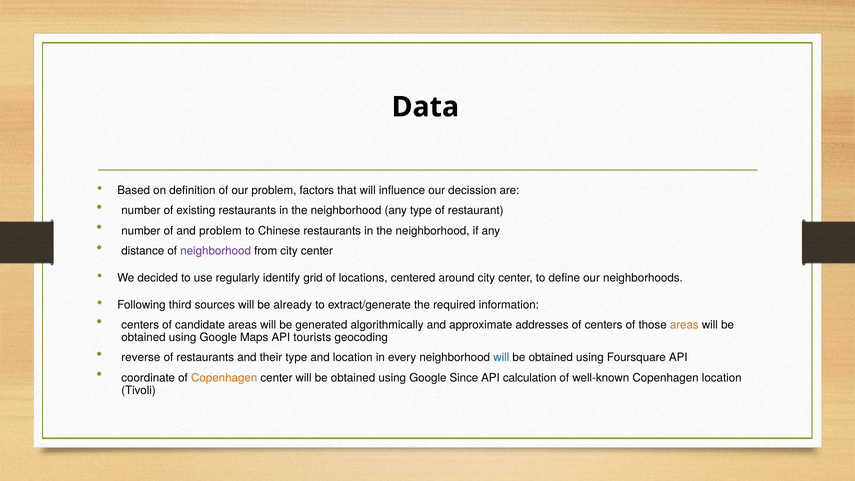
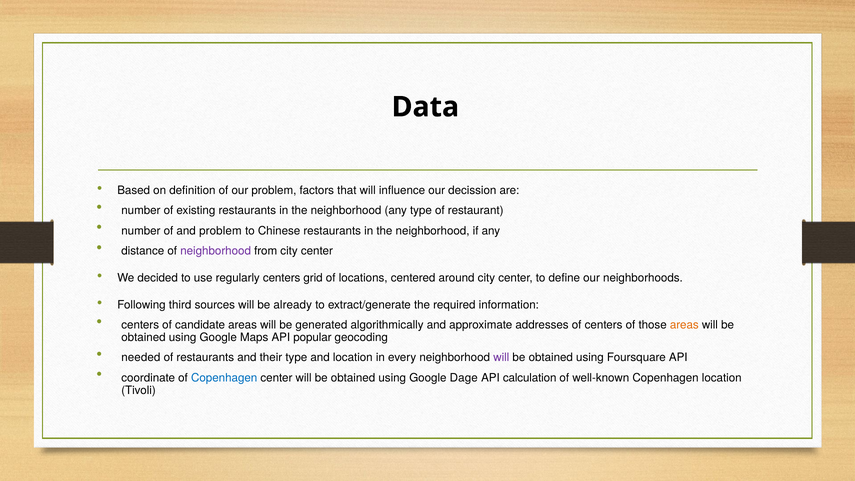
regularly identify: identify -> centers
tourists: tourists -> popular
reverse: reverse -> needed
will at (501, 358) colour: blue -> purple
Copenhagen at (224, 378) colour: orange -> blue
Since: Since -> Dage
